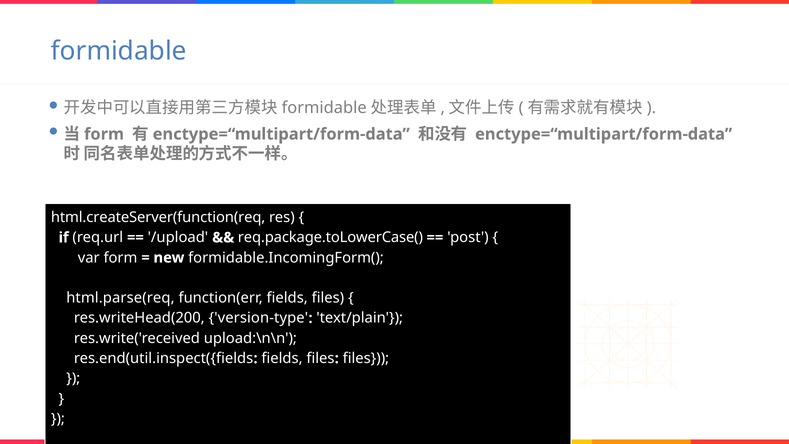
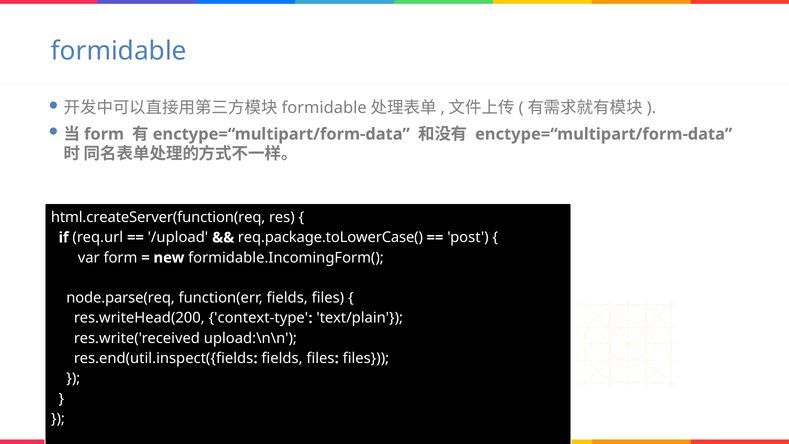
html.parse(req: html.parse(req -> node.parse(req
version-type: version-type -> context-type
